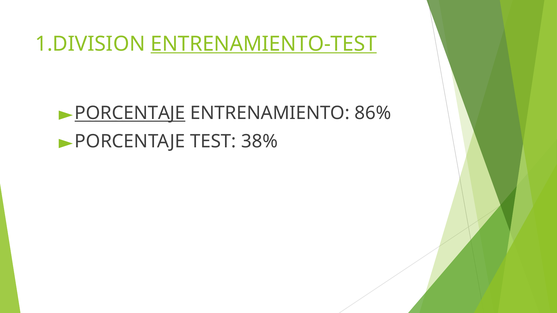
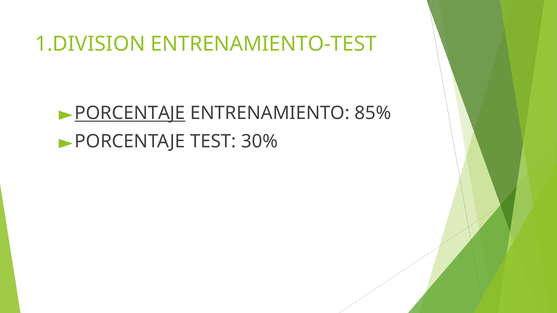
ENTRENAMIENTO-TEST underline: present -> none
86%: 86% -> 85%
38%: 38% -> 30%
